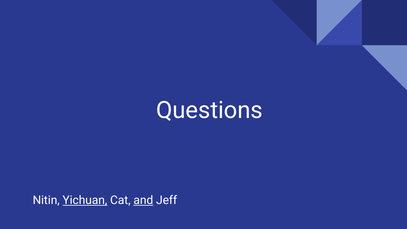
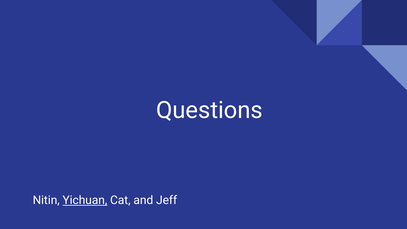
and underline: present -> none
